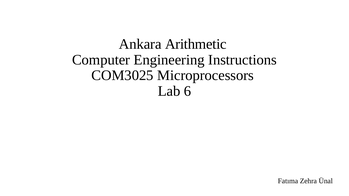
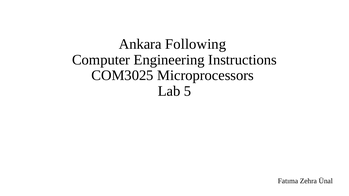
Arithmetic: Arithmetic -> Following
6: 6 -> 5
